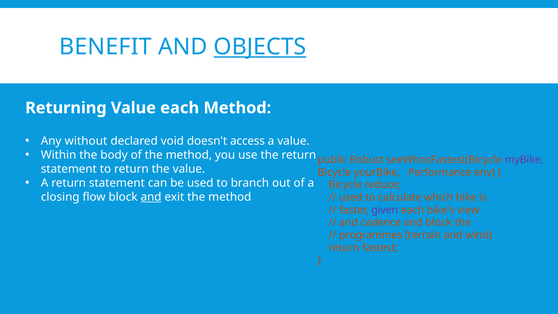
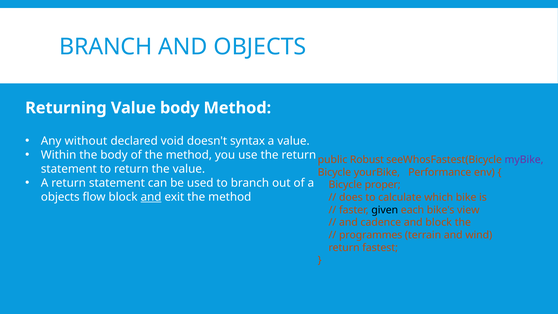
BENEFIT at (106, 47): BENEFIT -> BRANCH
OBJECTS at (260, 47) underline: present -> none
Value each: each -> body
access: access -> syntax
reduce: reduce -> proper
closing at (60, 197): closing -> objects
used at (351, 197): used -> does
given colour: purple -> black
